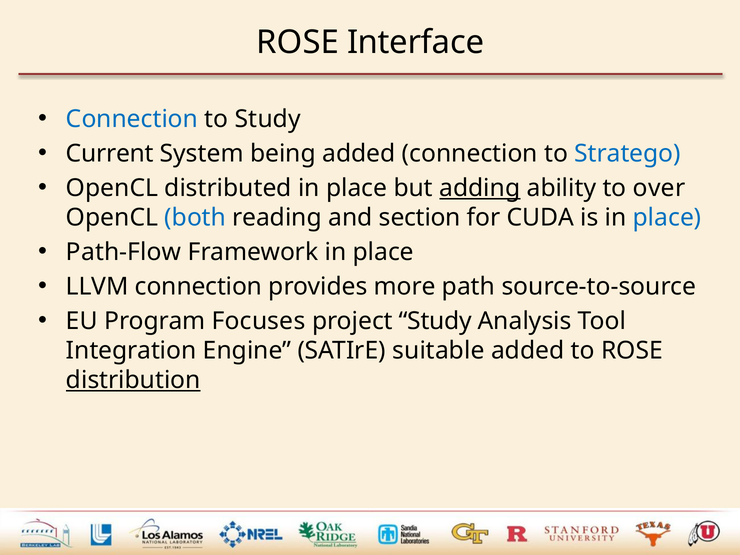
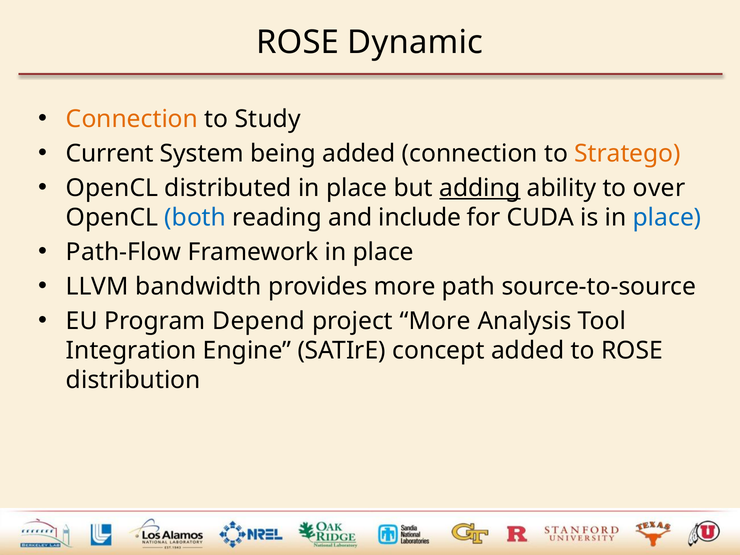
Interface: Interface -> Dynamic
Connection at (132, 119) colour: blue -> orange
Stratego colour: blue -> orange
section: section -> include
LLVM connection: connection -> bandwidth
Focuses: Focuses -> Depend
project Study: Study -> More
suitable: suitable -> concept
distribution underline: present -> none
